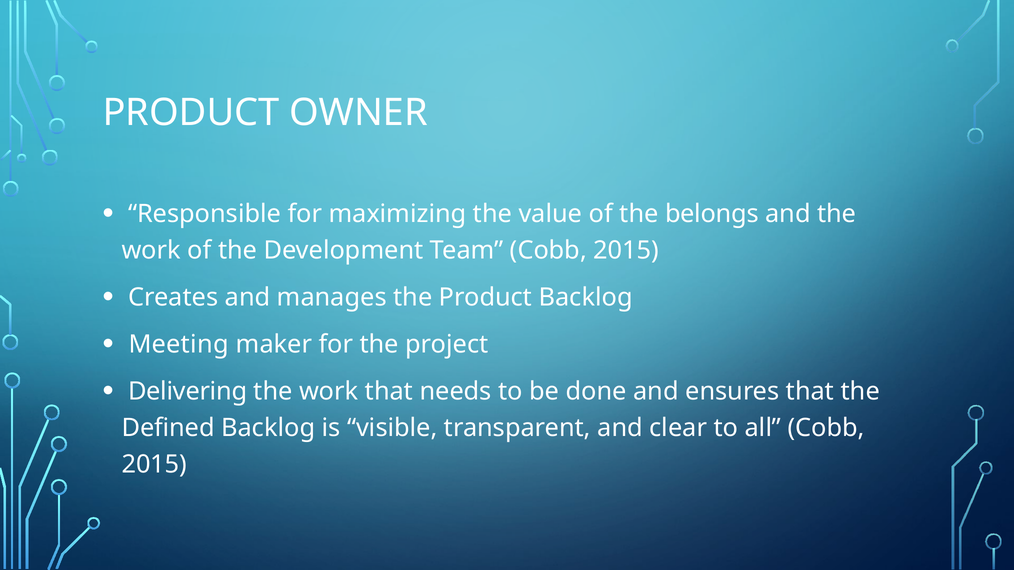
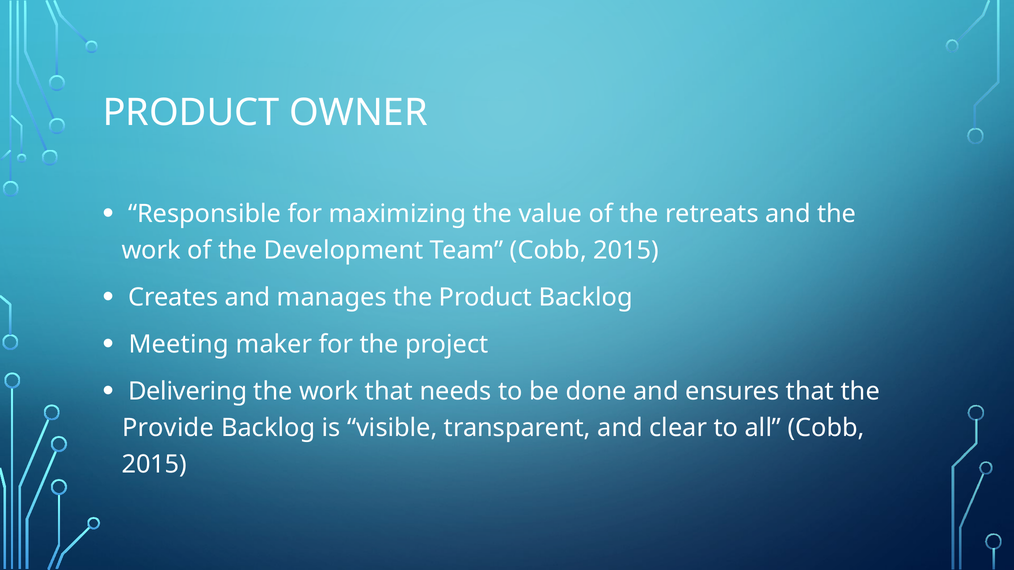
belongs: belongs -> retreats
Defined: Defined -> Provide
